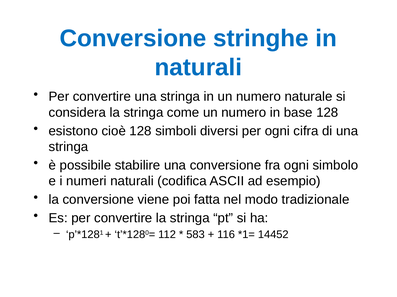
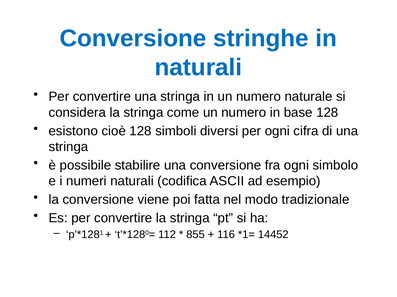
583: 583 -> 855
